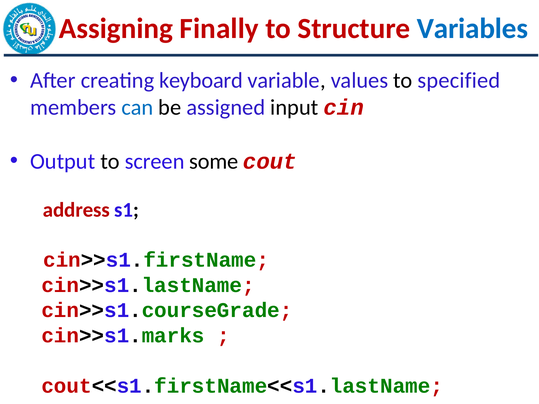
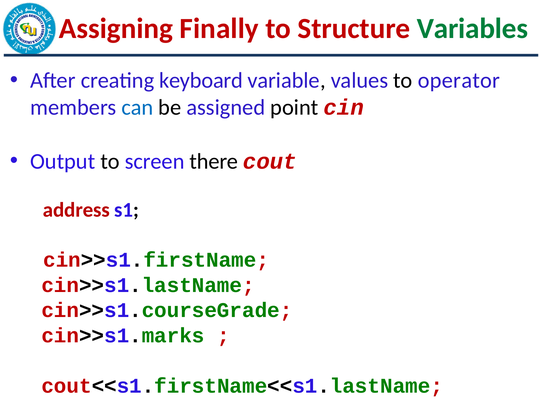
Variables colour: blue -> green
specified: specified -> operator
input: input -> point
some: some -> there
